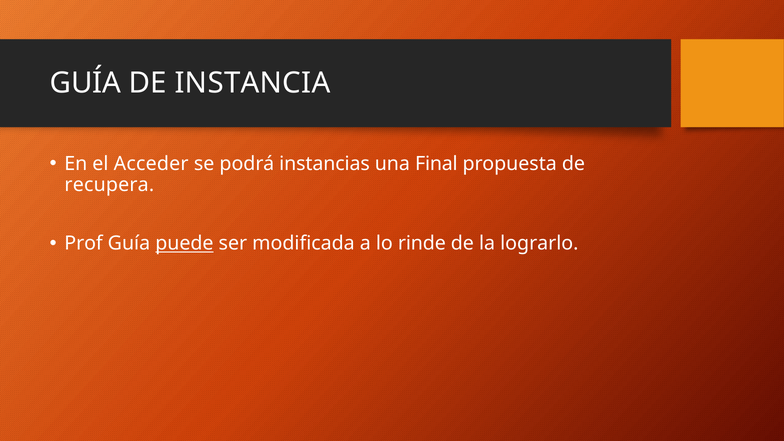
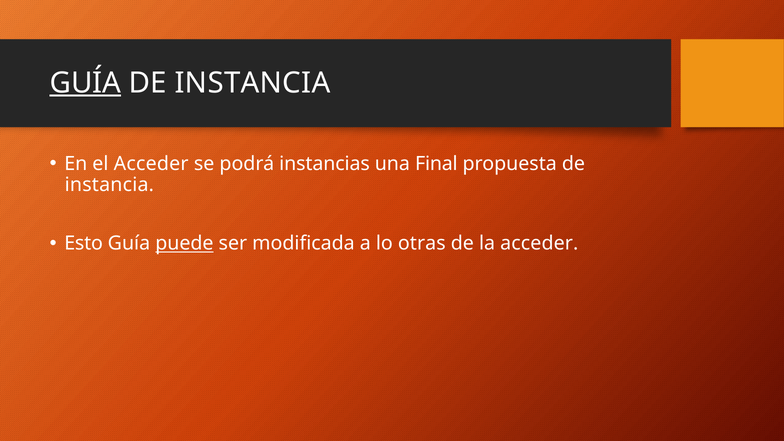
GUÍA at (85, 83) underline: none -> present
recupera at (109, 185): recupera -> instancia
Prof: Prof -> Esto
rinde: rinde -> otras
la lograrlo: lograrlo -> acceder
